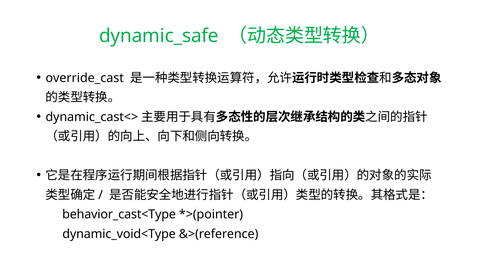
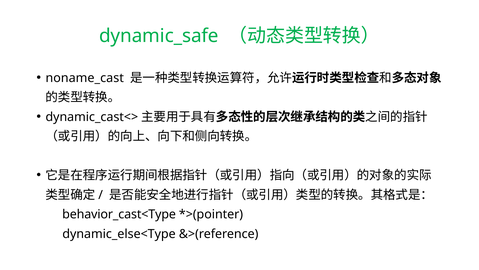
override_cast: override_cast -> noname_cast
dynamic_void<Type: dynamic_void<Type -> dynamic_else<Type
